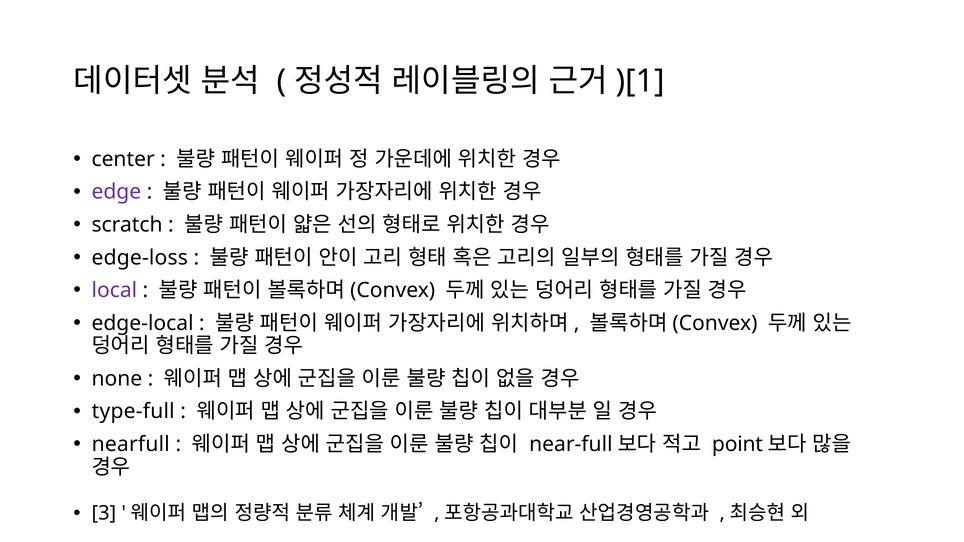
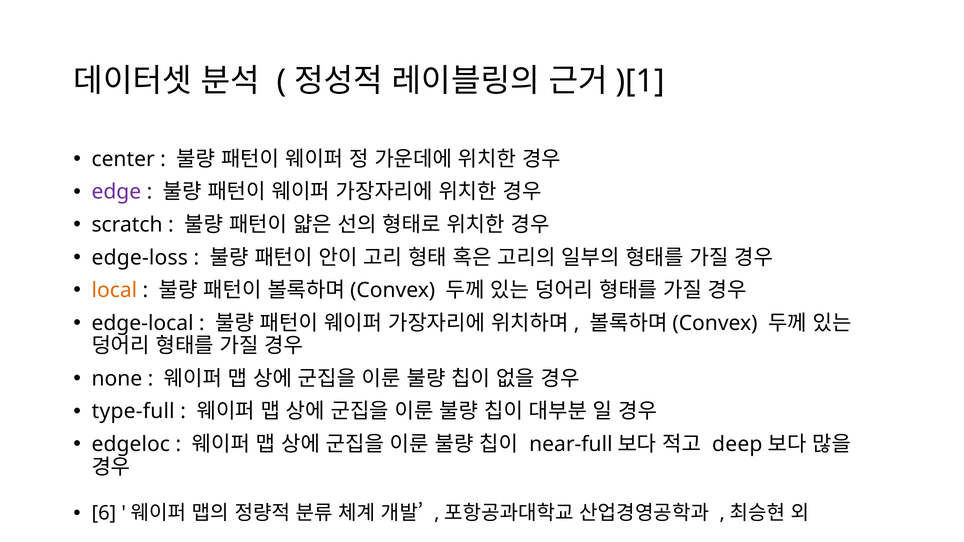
local colour: purple -> orange
nearfull: nearfull -> edgeloc
point: point -> deep
3: 3 -> 6
